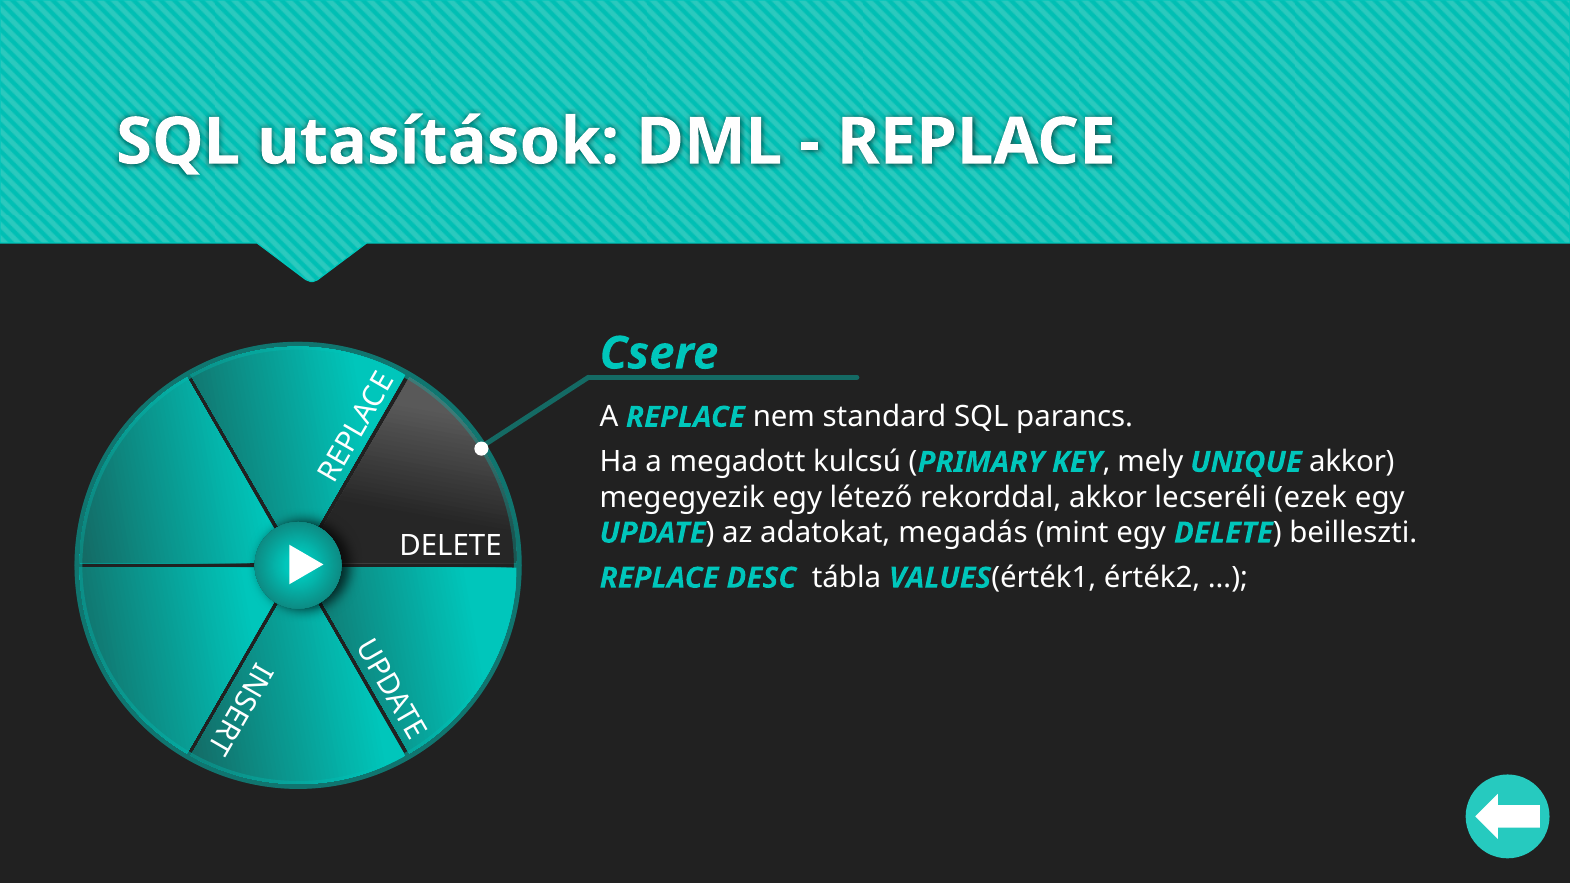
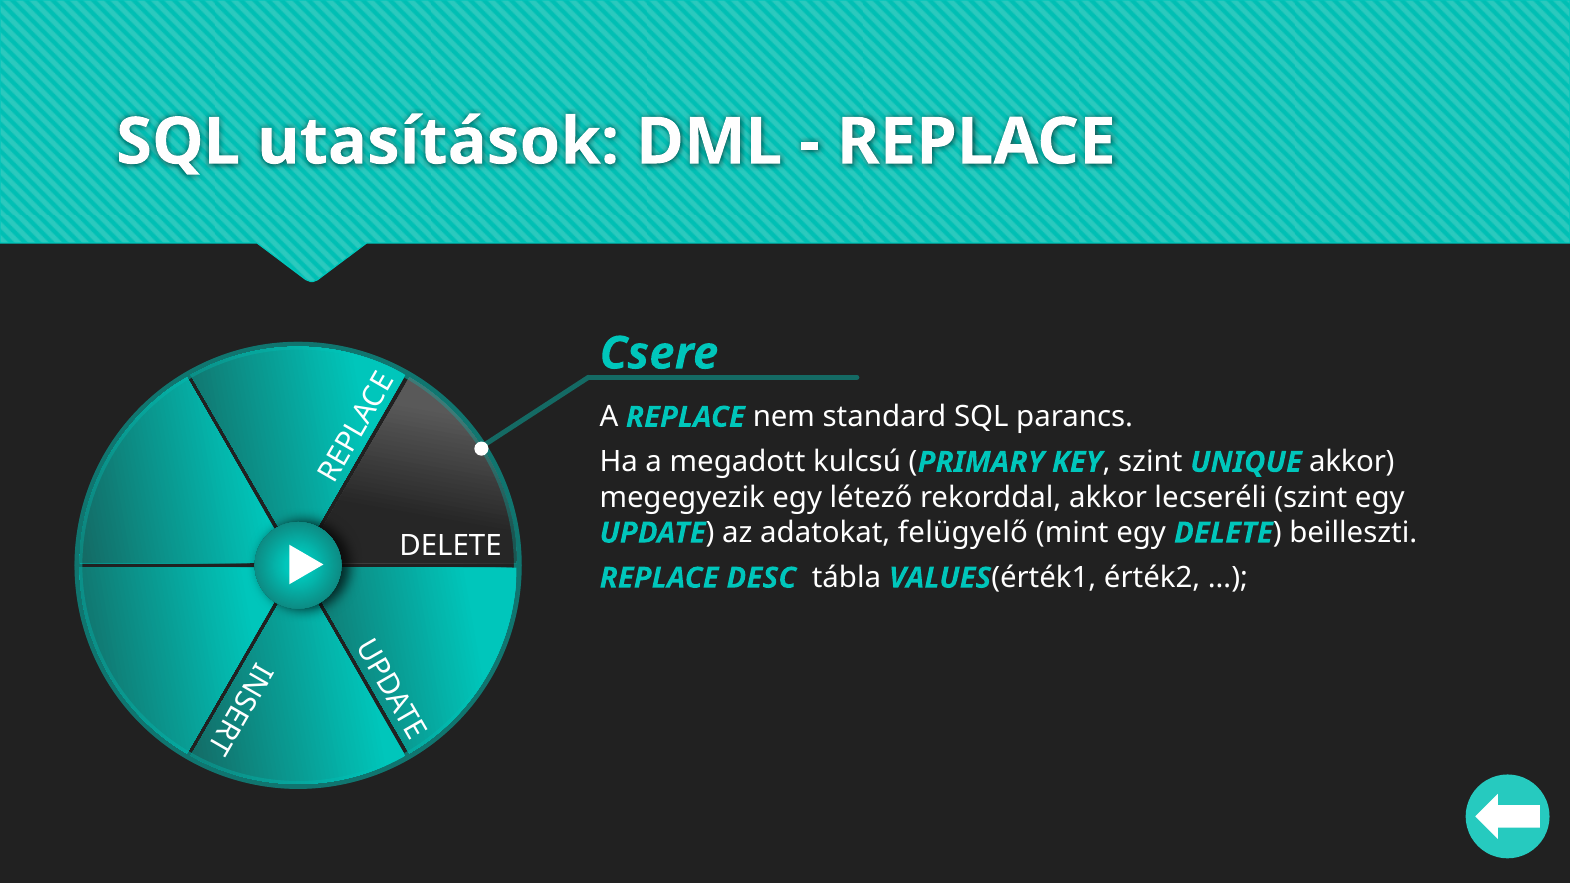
mely at (1150, 462): mely -> szint
lecseréli ezek: ezek -> szint
megadás: megadás -> felügyelő
